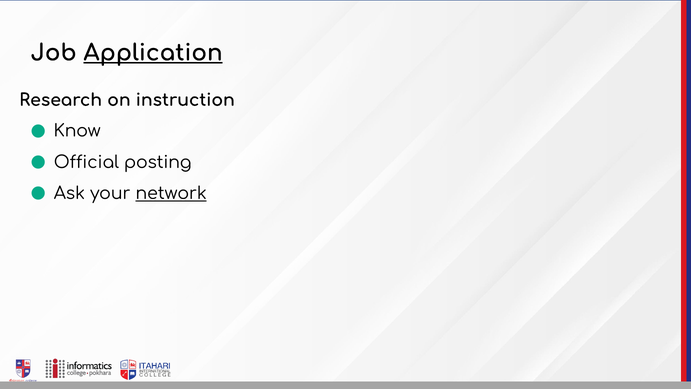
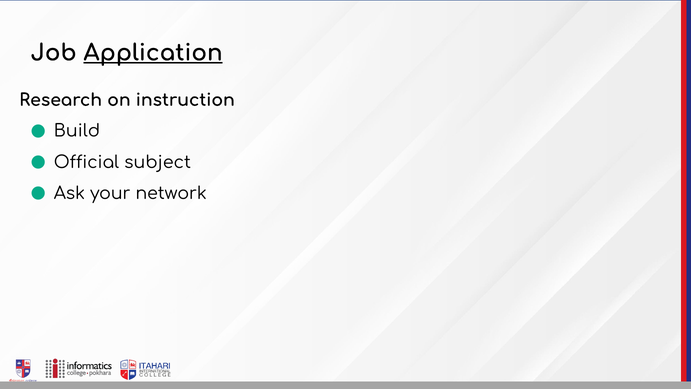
Know: Know -> Build
posting: posting -> subject
network underline: present -> none
